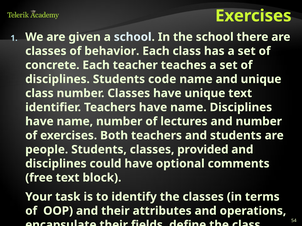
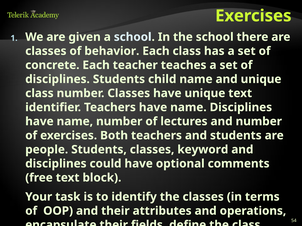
code: code -> child
provided: provided -> keyword
